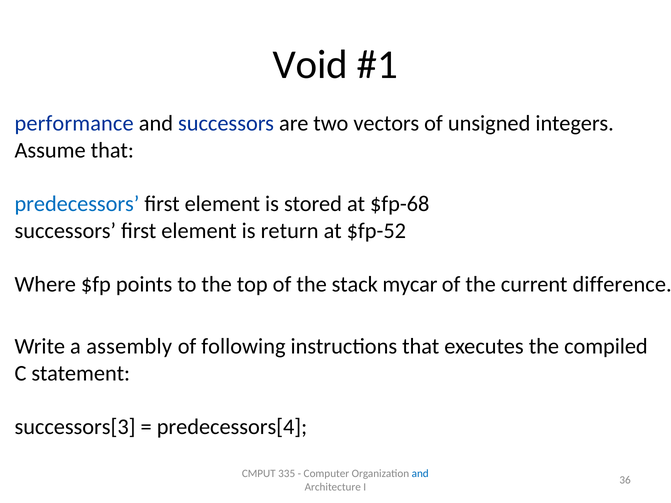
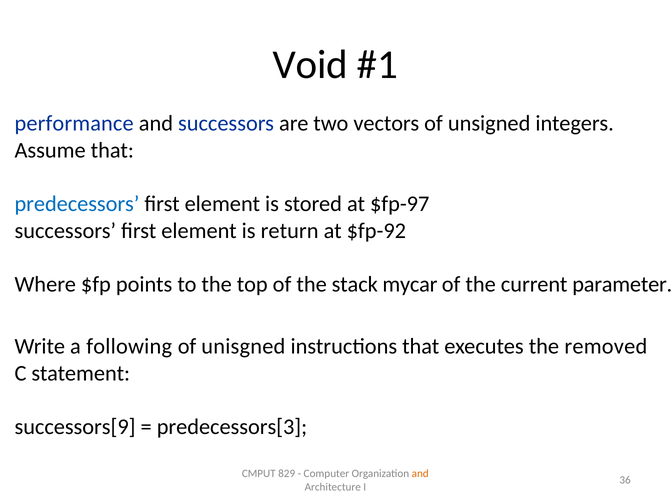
$fp-68: $fp-68 -> $fp-97
$fp-52: $fp-52 -> $fp-92
difference: difference -> parameter
assembly: assembly -> following
following: following -> unisgned
compiled: compiled -> removed
successors[3: successors[3 -> successors[9
predecessors[4: predecessors[4 -> predecessors[3
335: 335 -> 829
and at (420, 474) colour: blue -> orange
